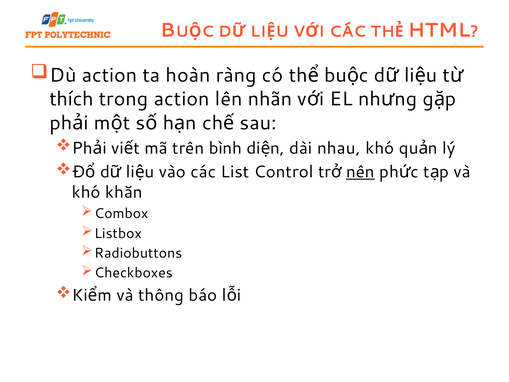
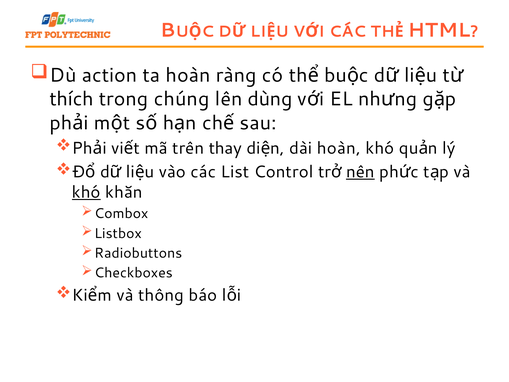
trong action: action -> chúng
nhãn: nhãn -> dùng
bình: bình -> thay
dài nhau: nhau -> hoàn
khó at (86, 192) underline: none -> present
